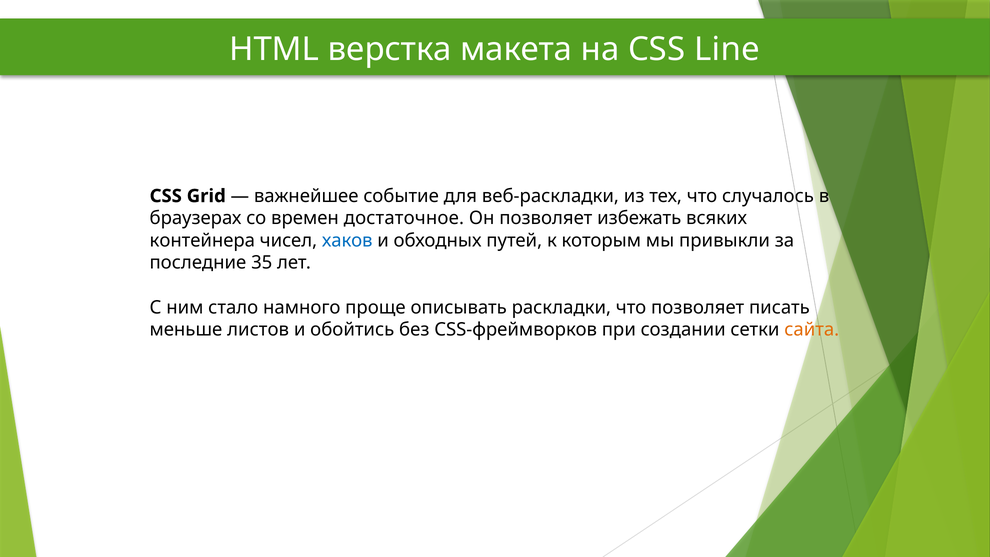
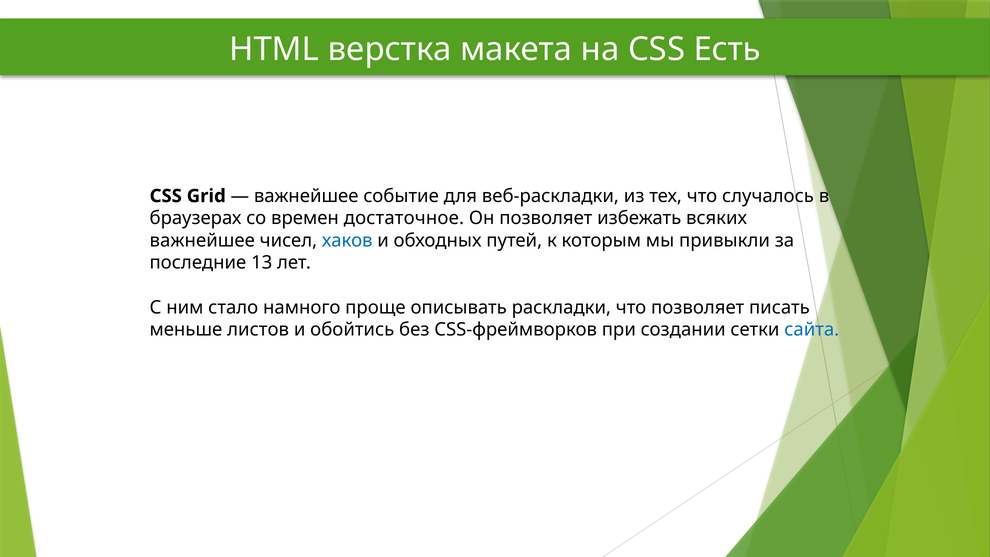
Line: Line -> Есть
контейнера at (202, 241): контейнера -> важнейшее
35: 35 -> 13
сайта colour: orange -> blue
